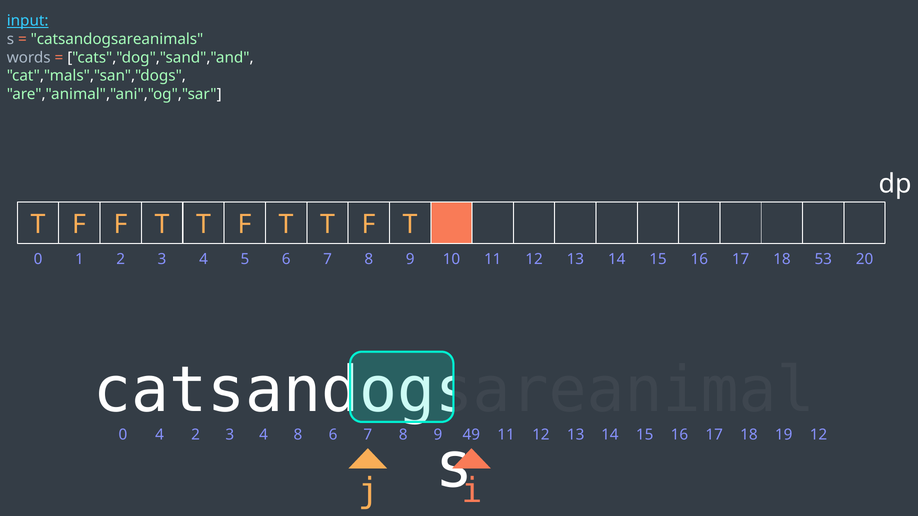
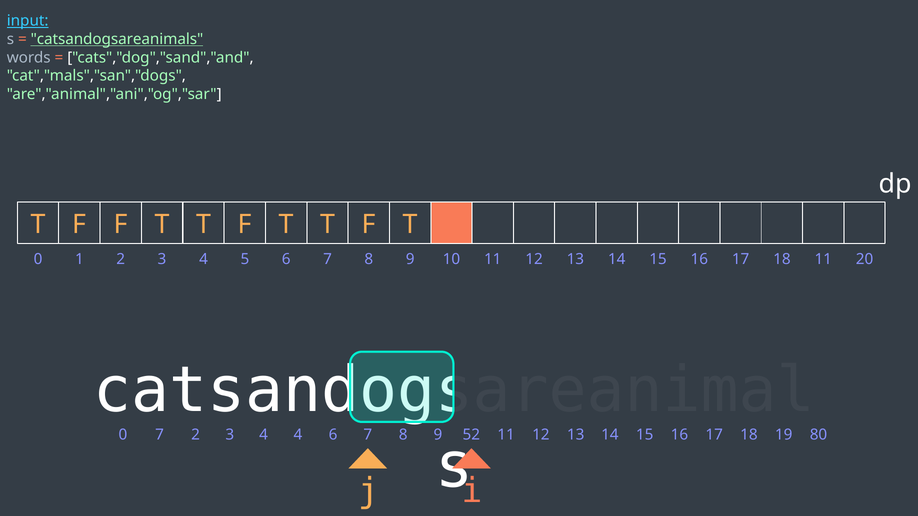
catsandogsareanimals underline: none -> present
18 53: 53 -> 11
0 4: 4 -> 7
4 8: 8 -> 4
49: 49 -> 52
3 12: 12 -> 80
